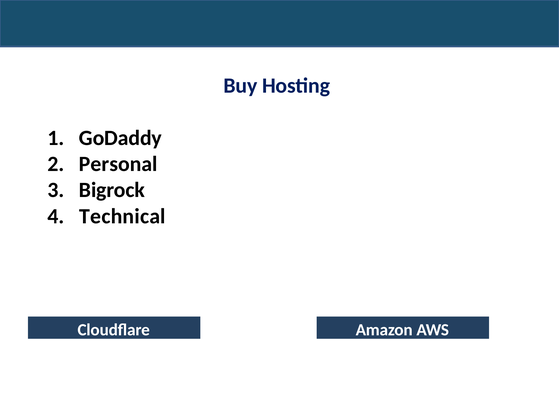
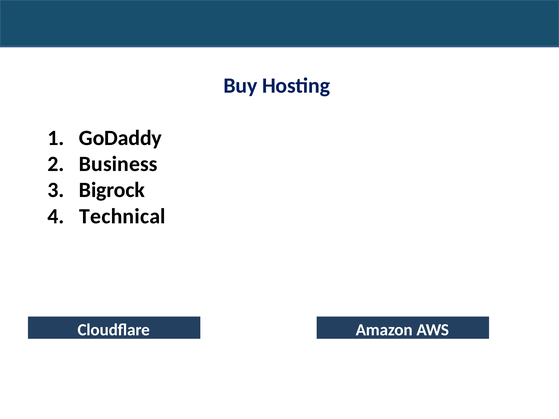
Personal: Personal -> Business
